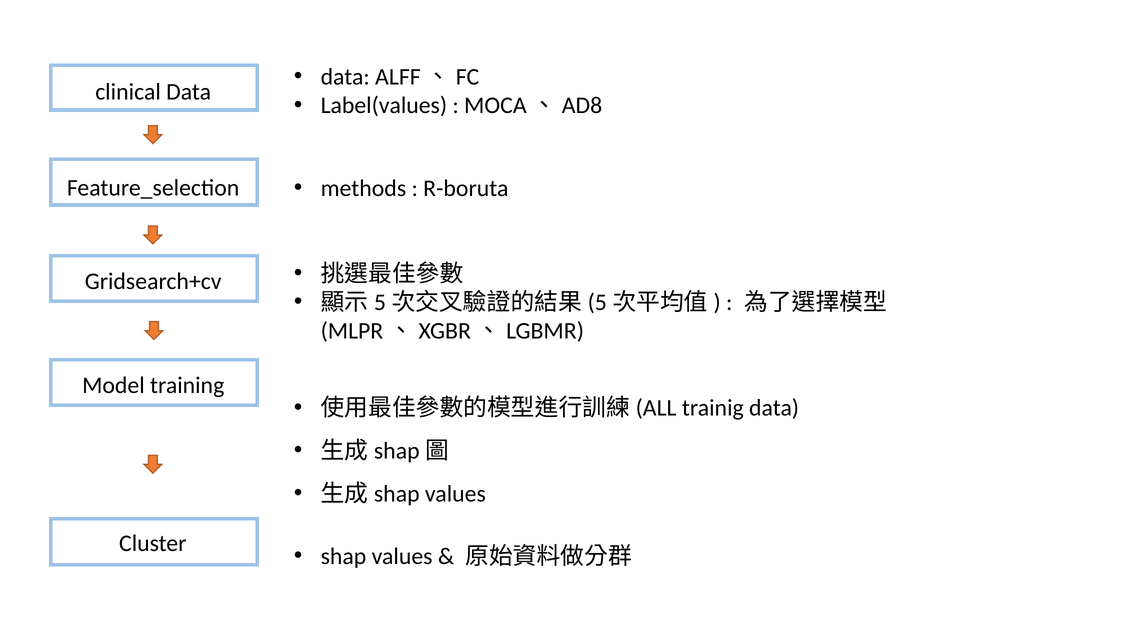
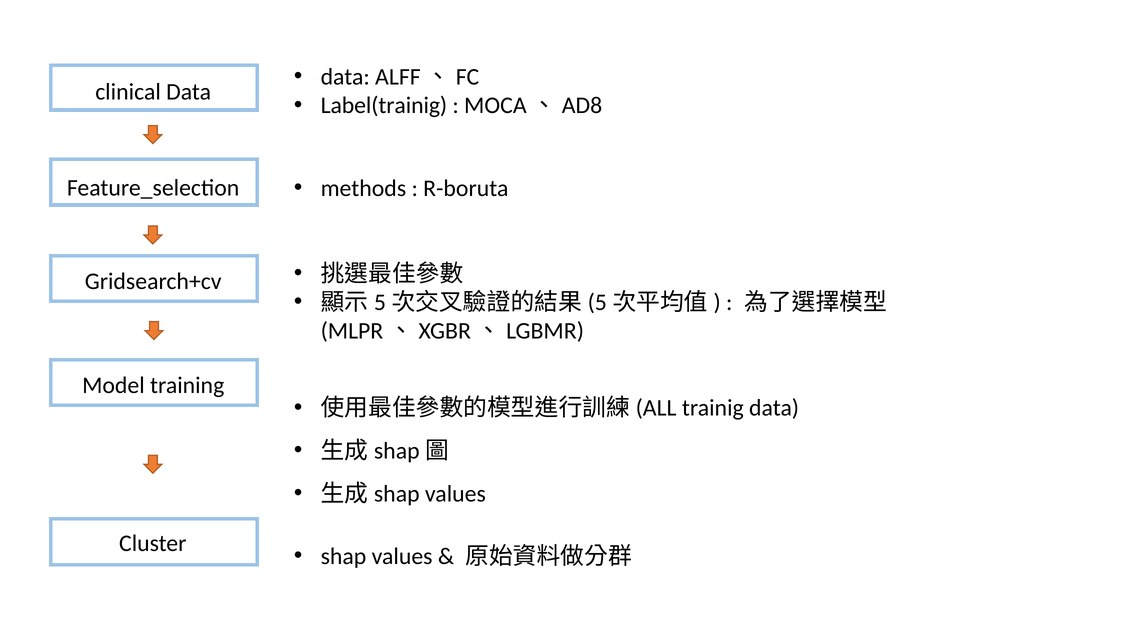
Label(values: Label(values -> Label(trainig
